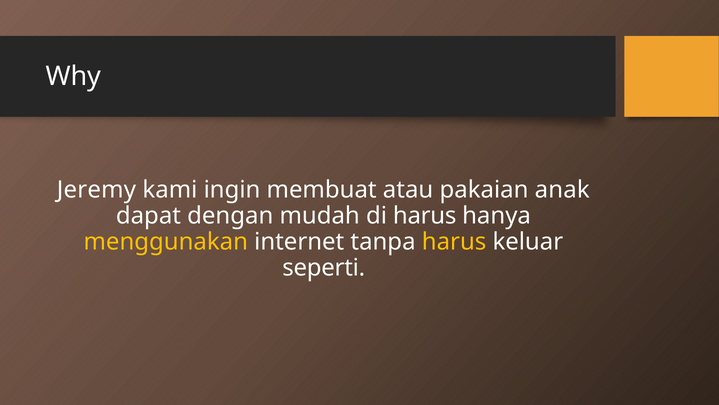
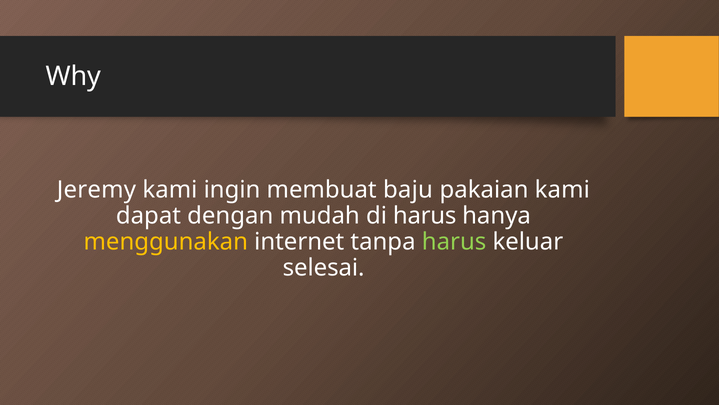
atau: atau -> baju
pakaian anak: anak -> kami
harus at (454, 241) colour: yellow -> light green
seperti: seperti -> selesai
